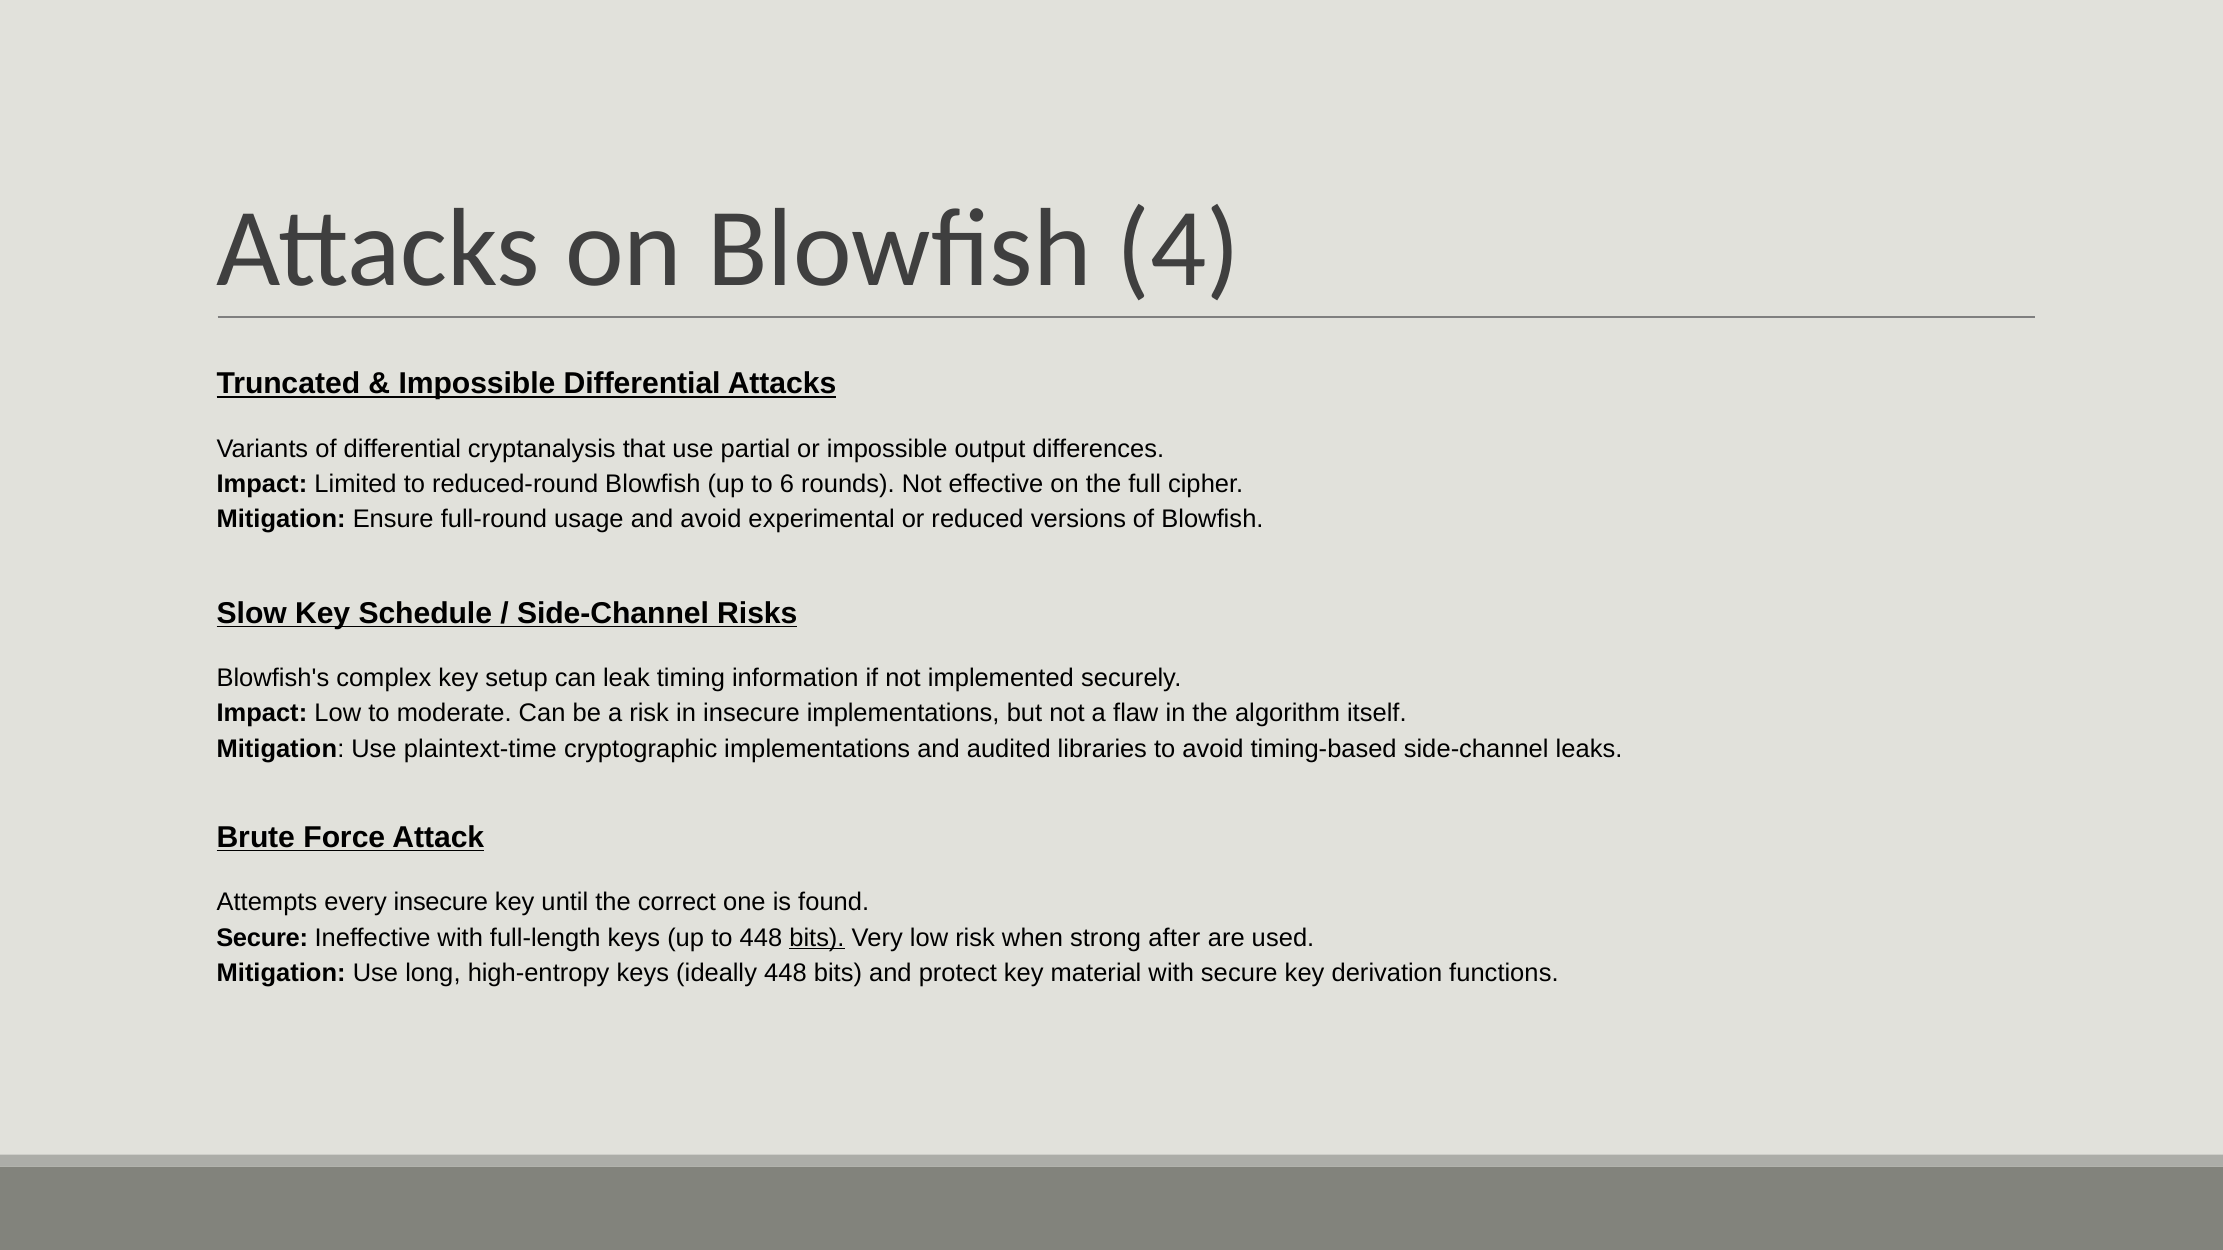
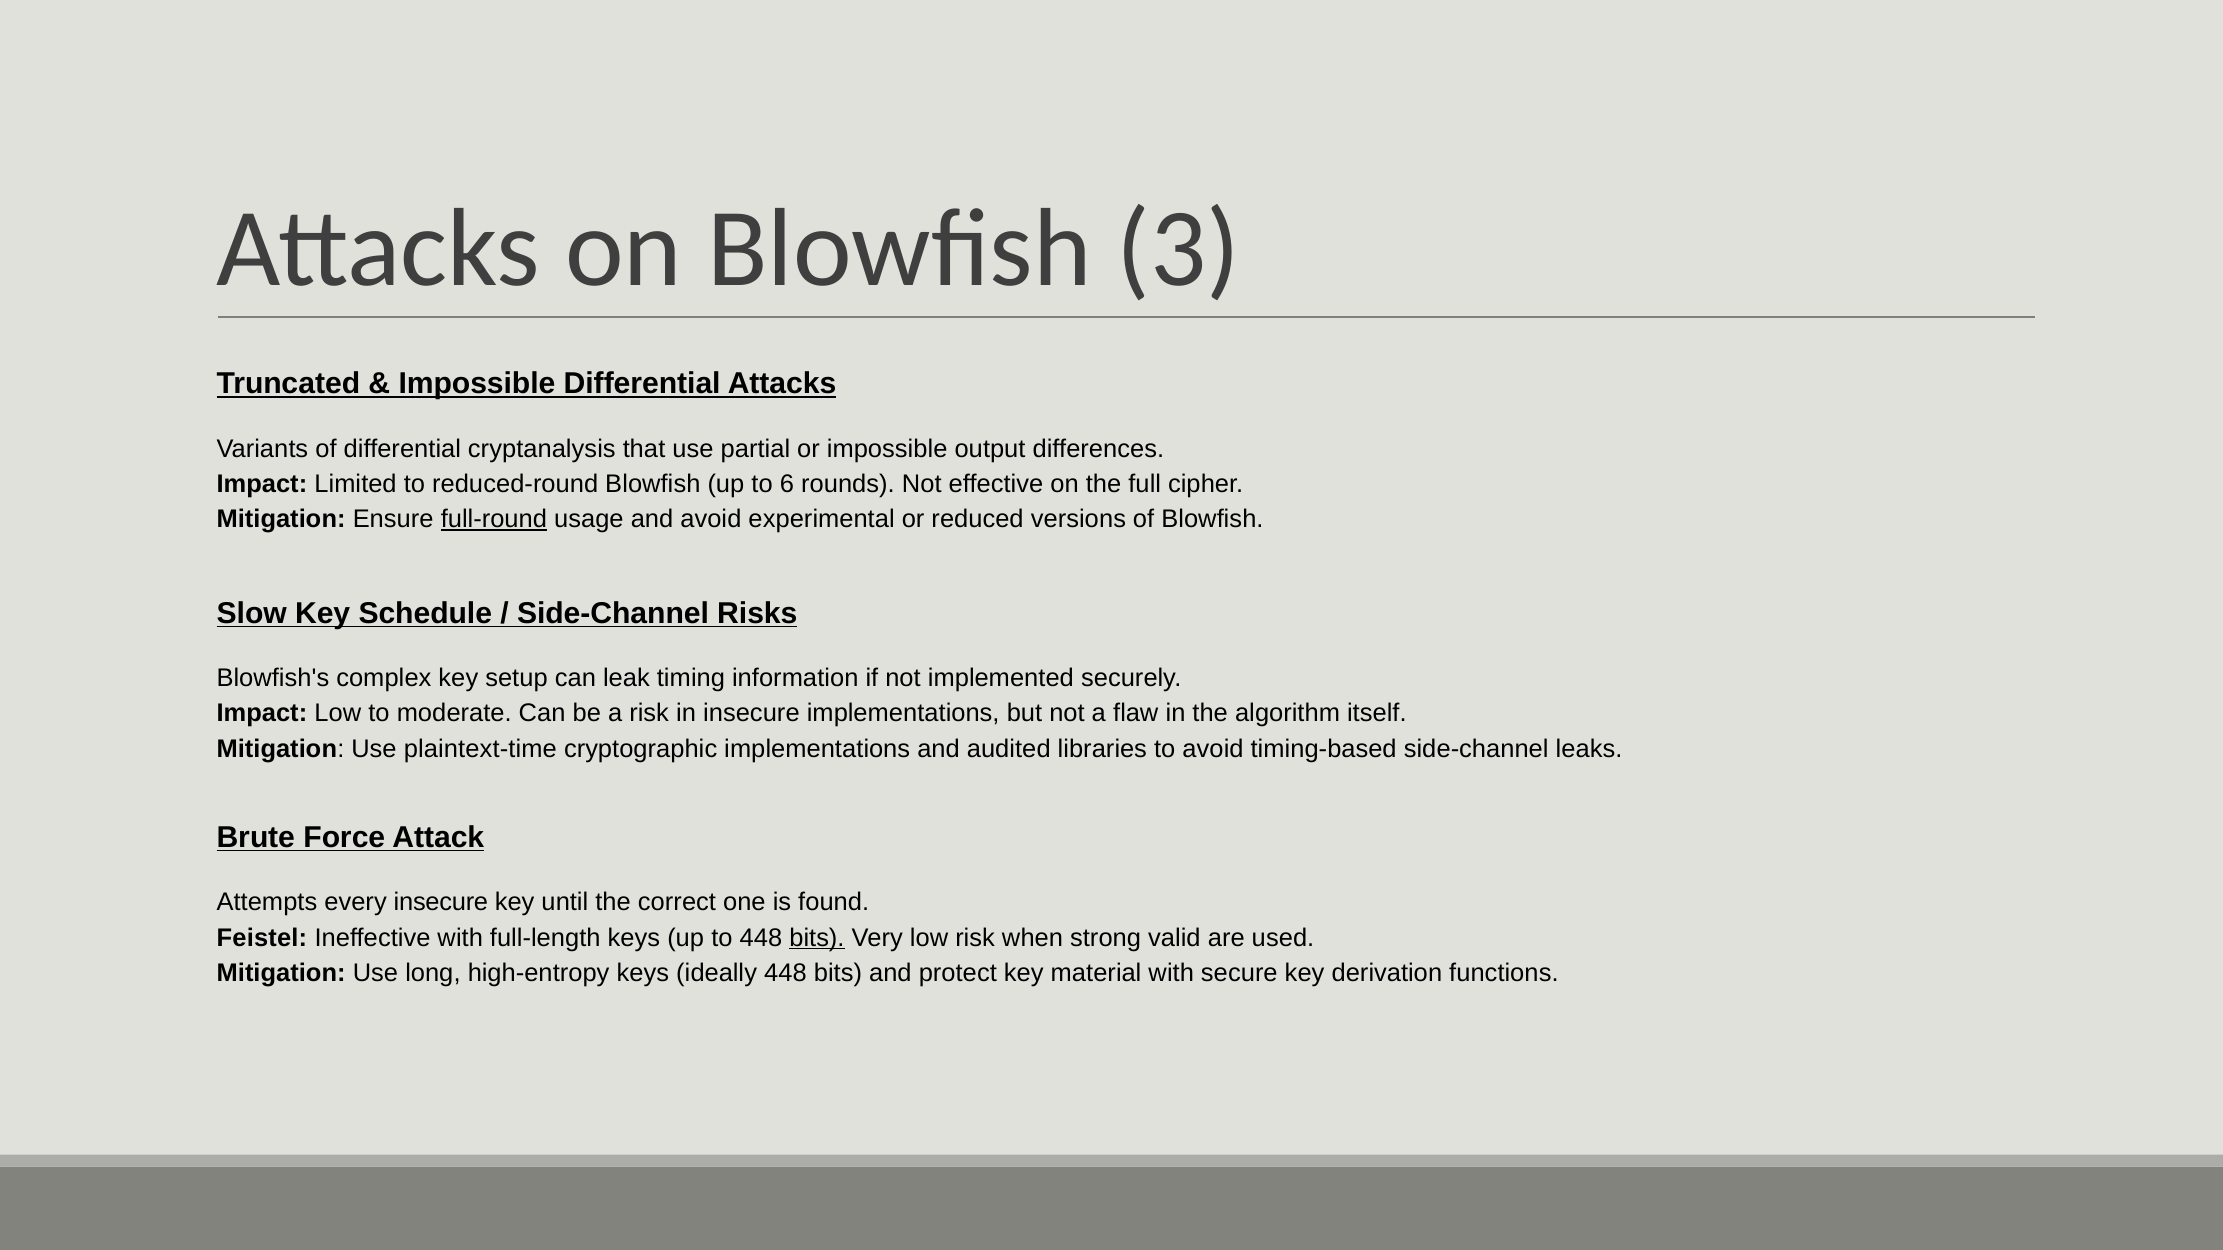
4: 4 -> 3
full-round underline: none -> present
Secure at (262, 938): Secure -> Feistel
after: after -> valid
